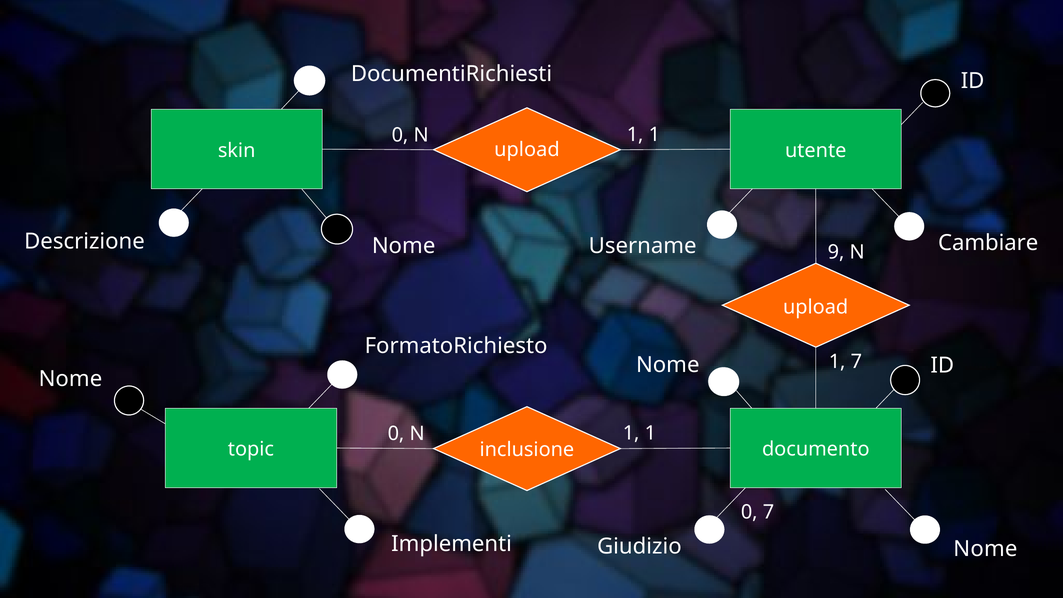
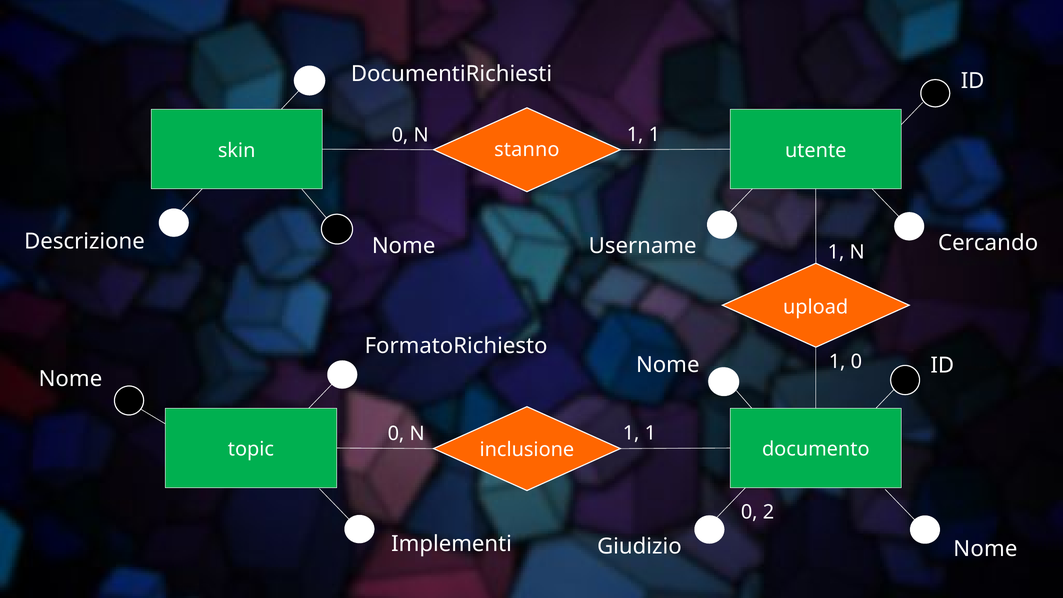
upload at (527, 149): upload -> stanno
Cambiare: Cambiare -> Cercando
9 at (836, 252): 9 -> 1
7 at (856, 361): 7 -> 0
0 7: 7 -> 2
